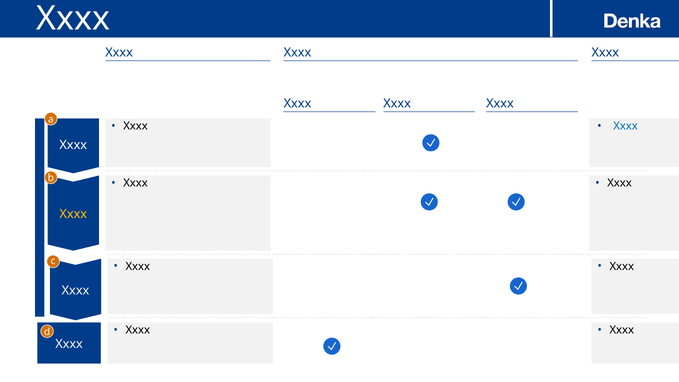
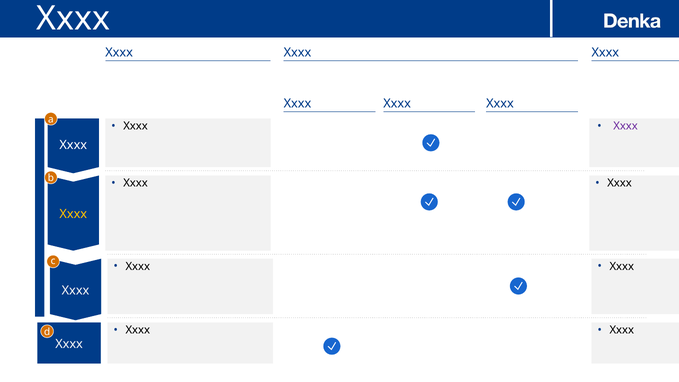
Xxxx at (626, 126) colour: blue -> purple
